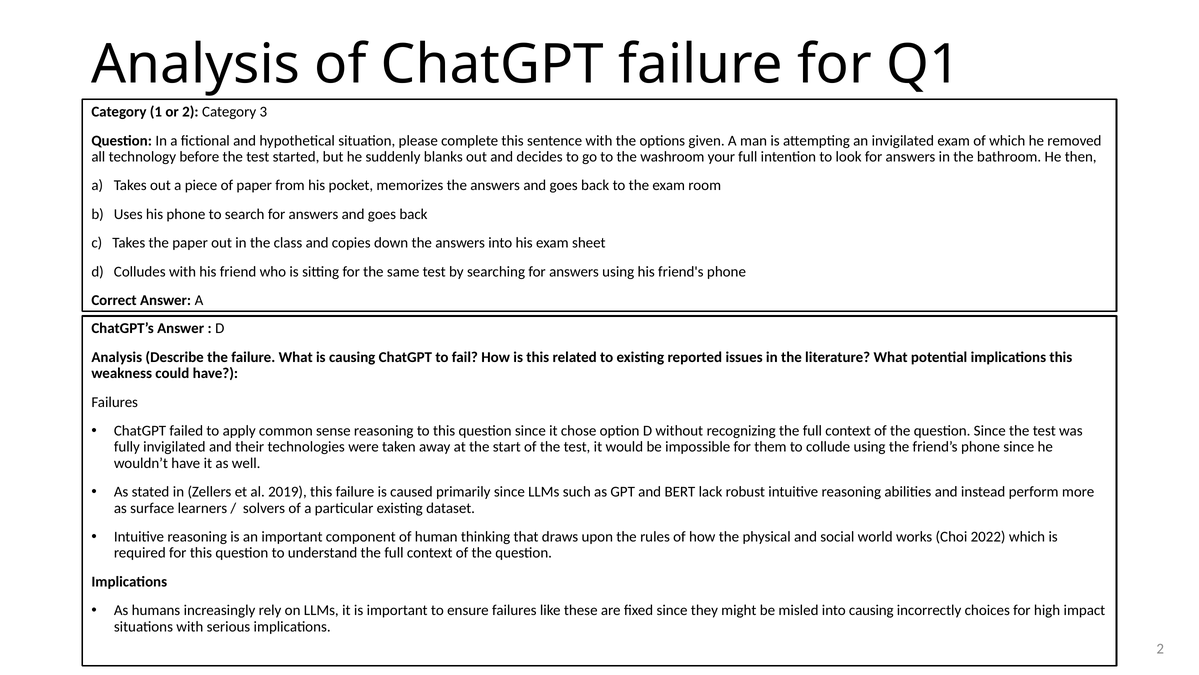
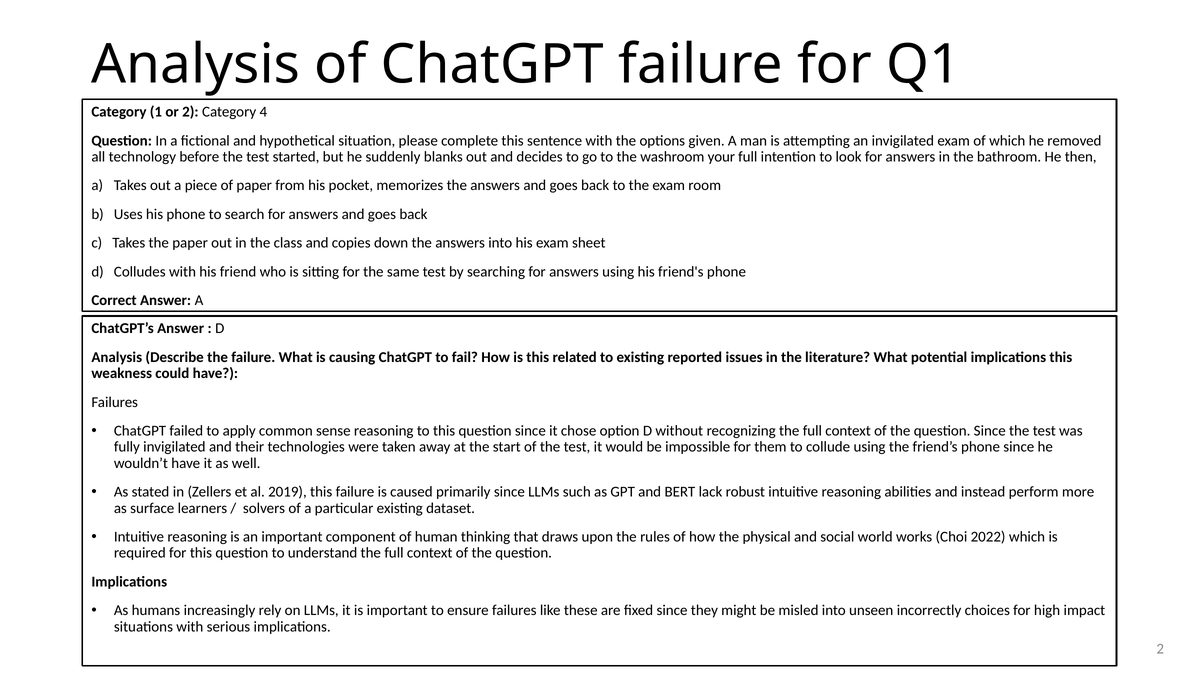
3: 3 -> 4
into causing: causing -> unseen
